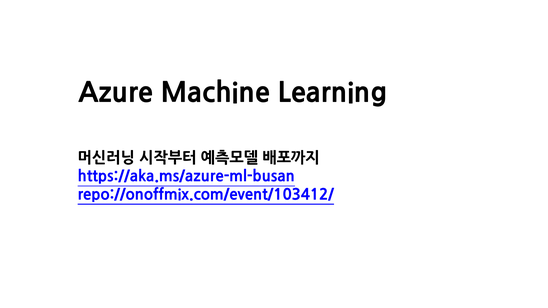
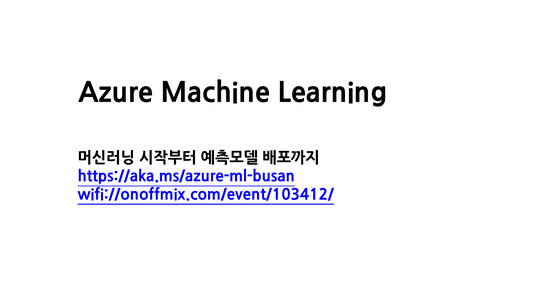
repo://onoffmix.com/event/103412/: repo://onoffmix.com/event/103412/ -> wifi://onoffmix.com/event/103412/
